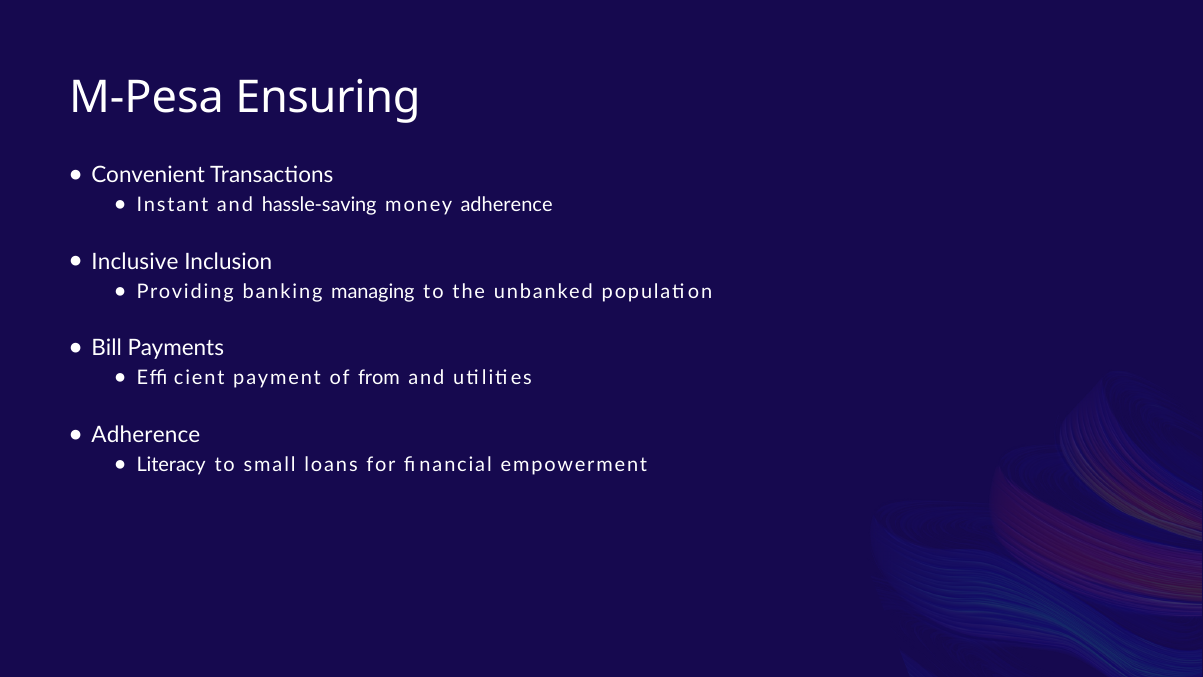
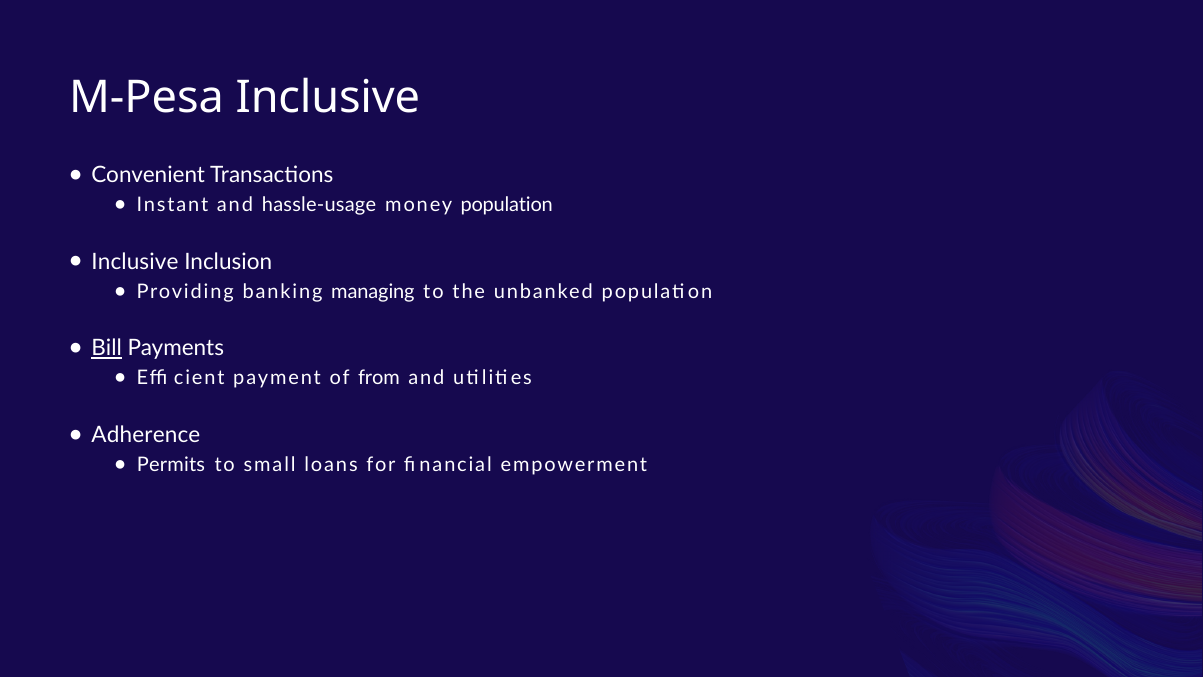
M-Pesa Ensuring: Ensuring -> Inclusive
hassle-saving: hassle-saving -> hassle-usage
money adherence: adherence -> population
Bill underline: none -> present
Literacy: Literacy -> Permits
